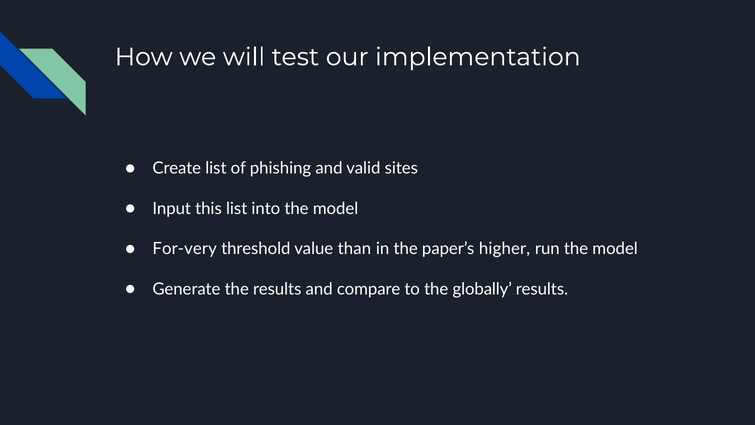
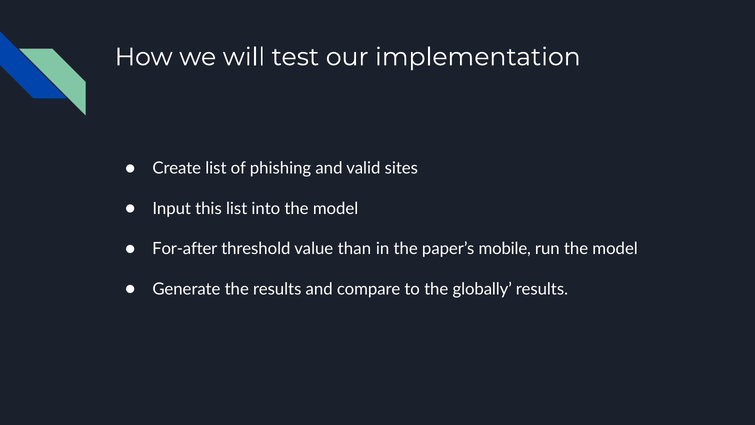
For-very: For-very -> For-after
higher: higher -> mobile
